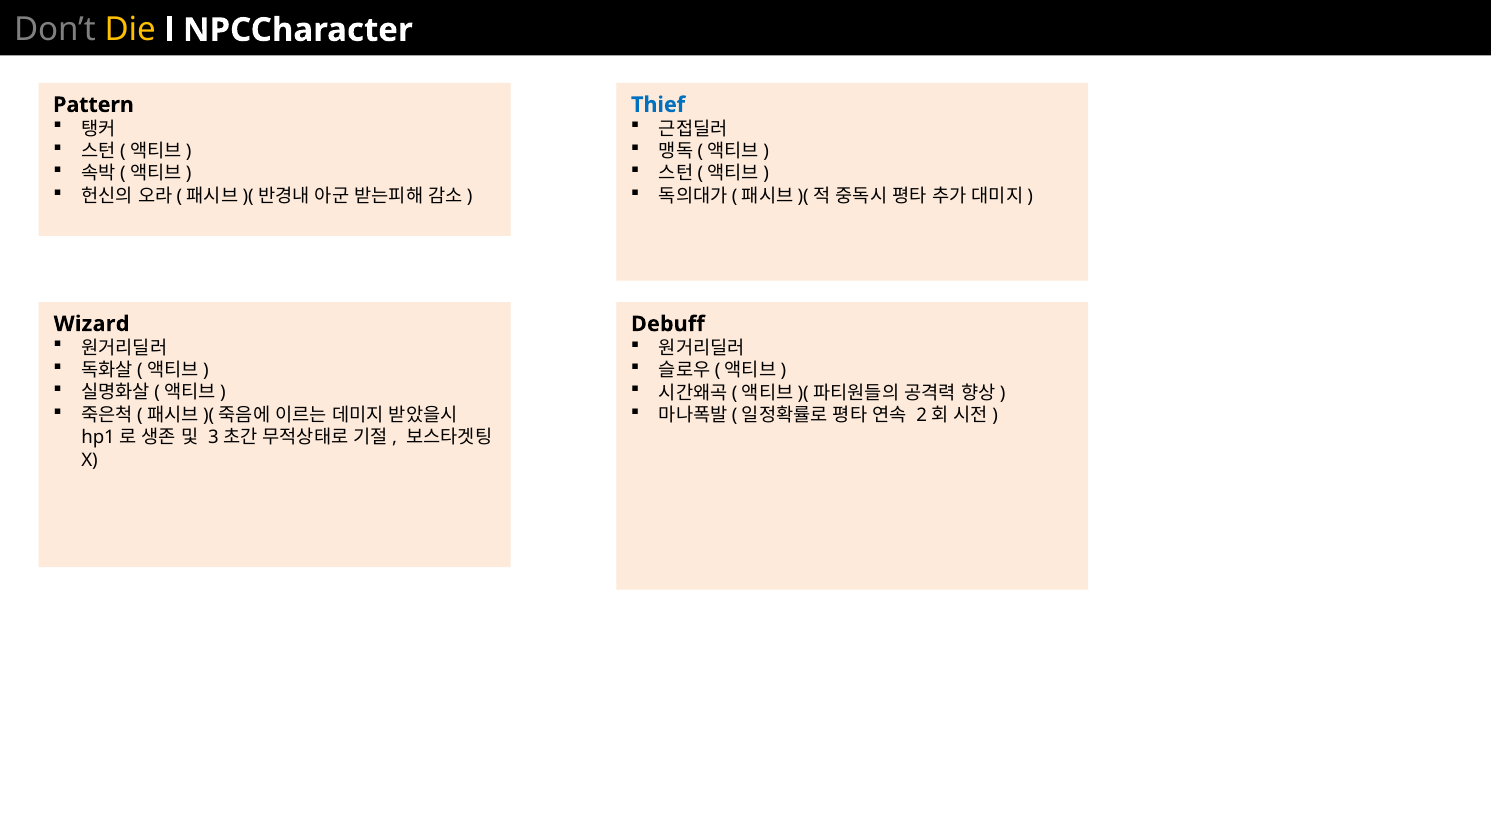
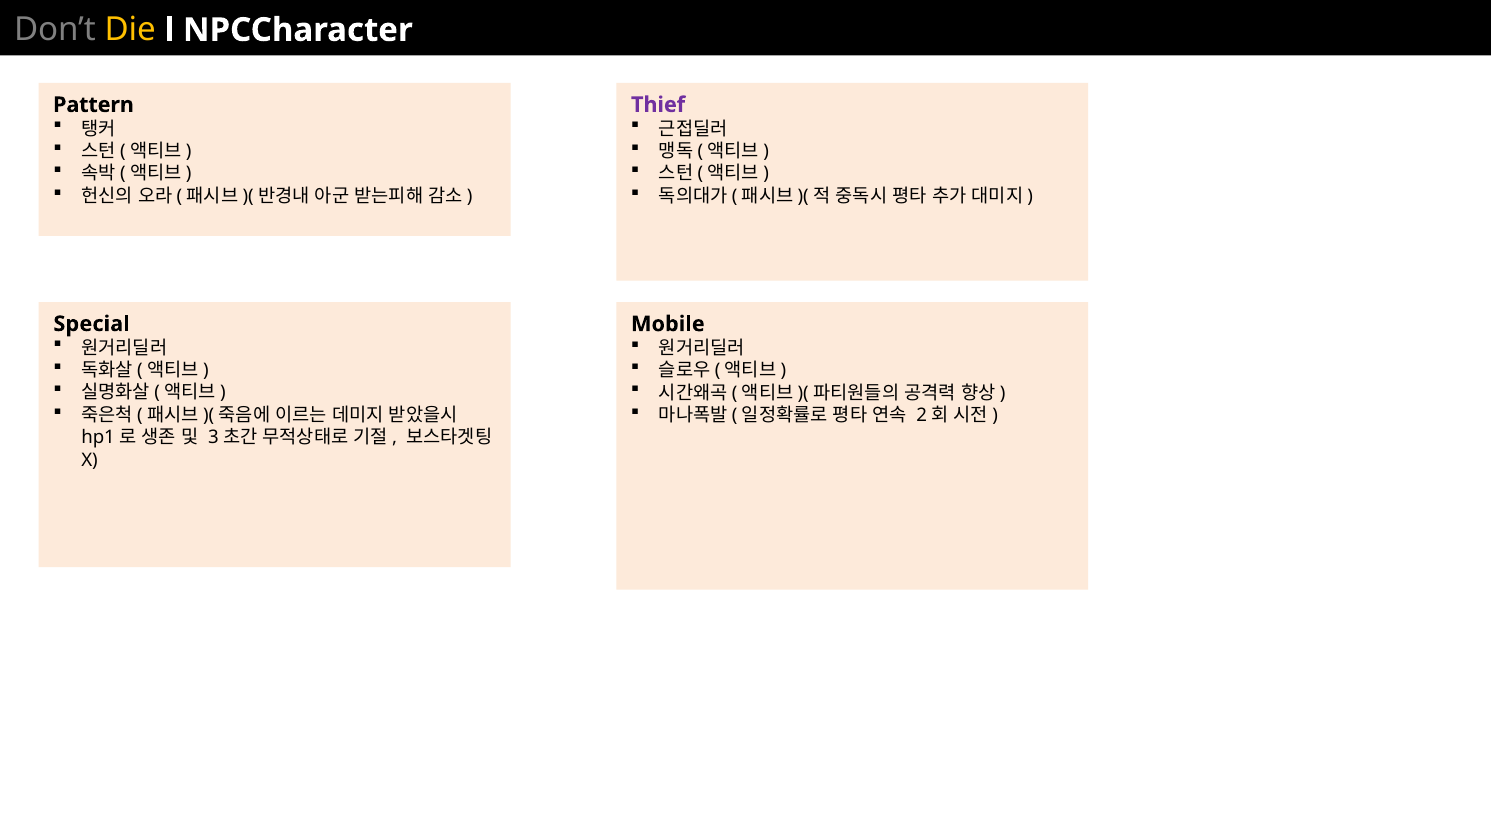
Thief colour: blue -> purple
Wizard: Wizard -> Special
Debuff: Debuff -> Mobile
